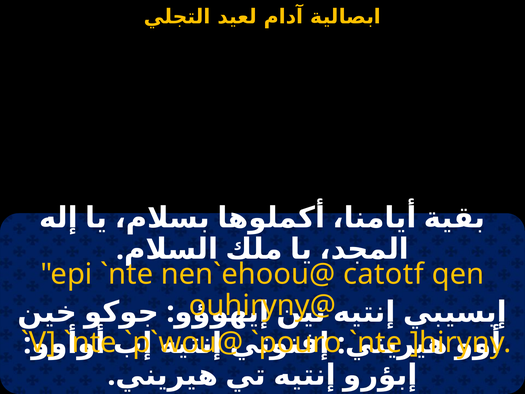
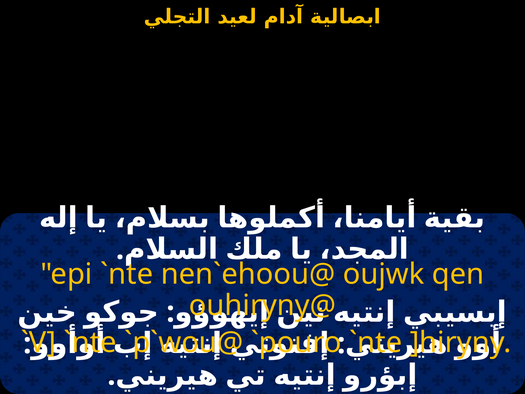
catotf: catotf -> oujwk
